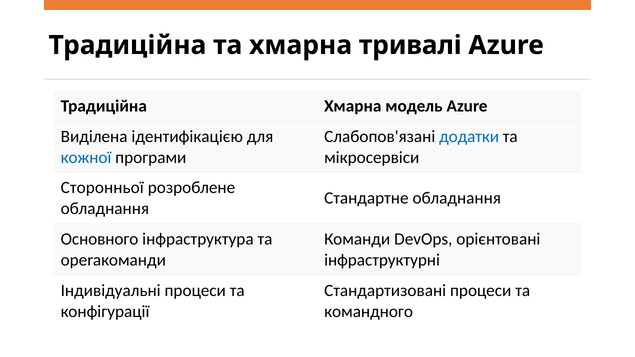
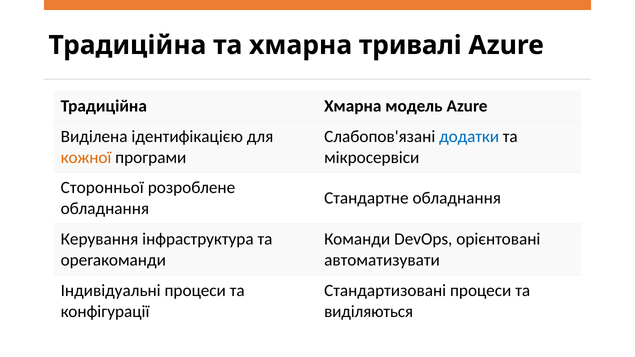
кожної colour: blue -> orange
Основного: Основного -> Керування
інфраструктурні: інфраструктурні -> автоматизувати
командного: командного -> виділяються
